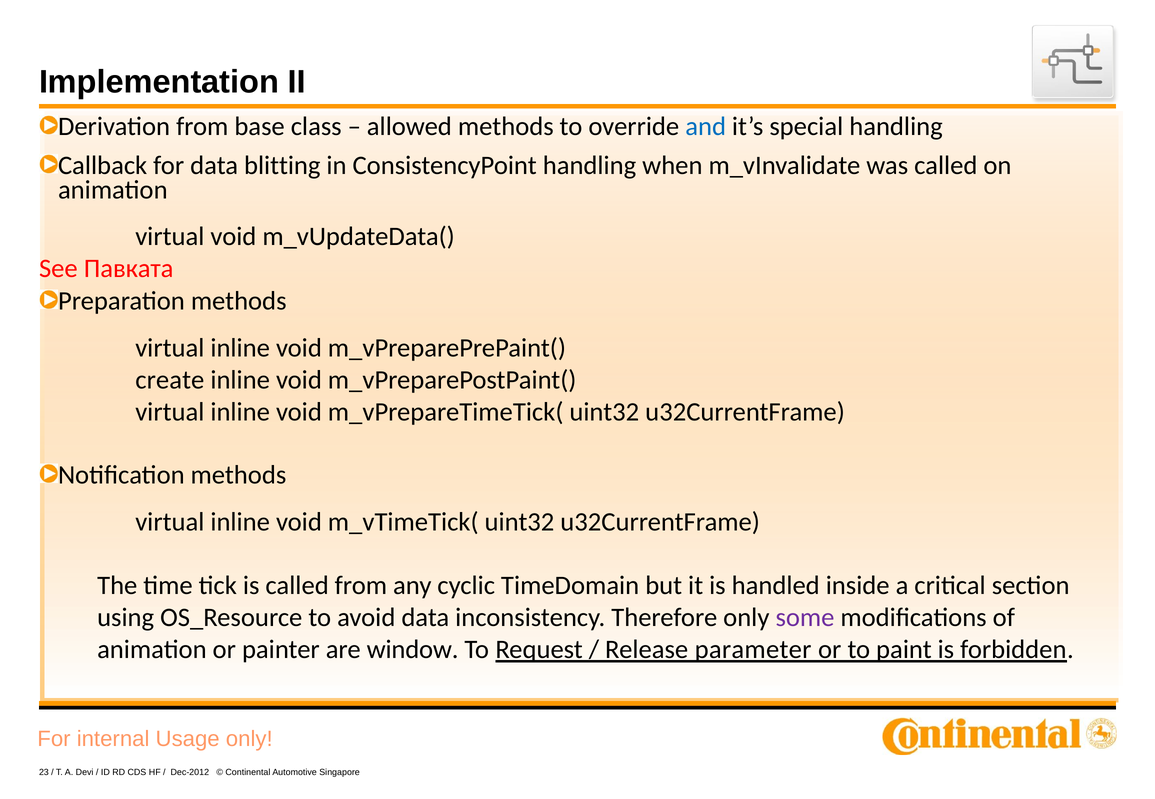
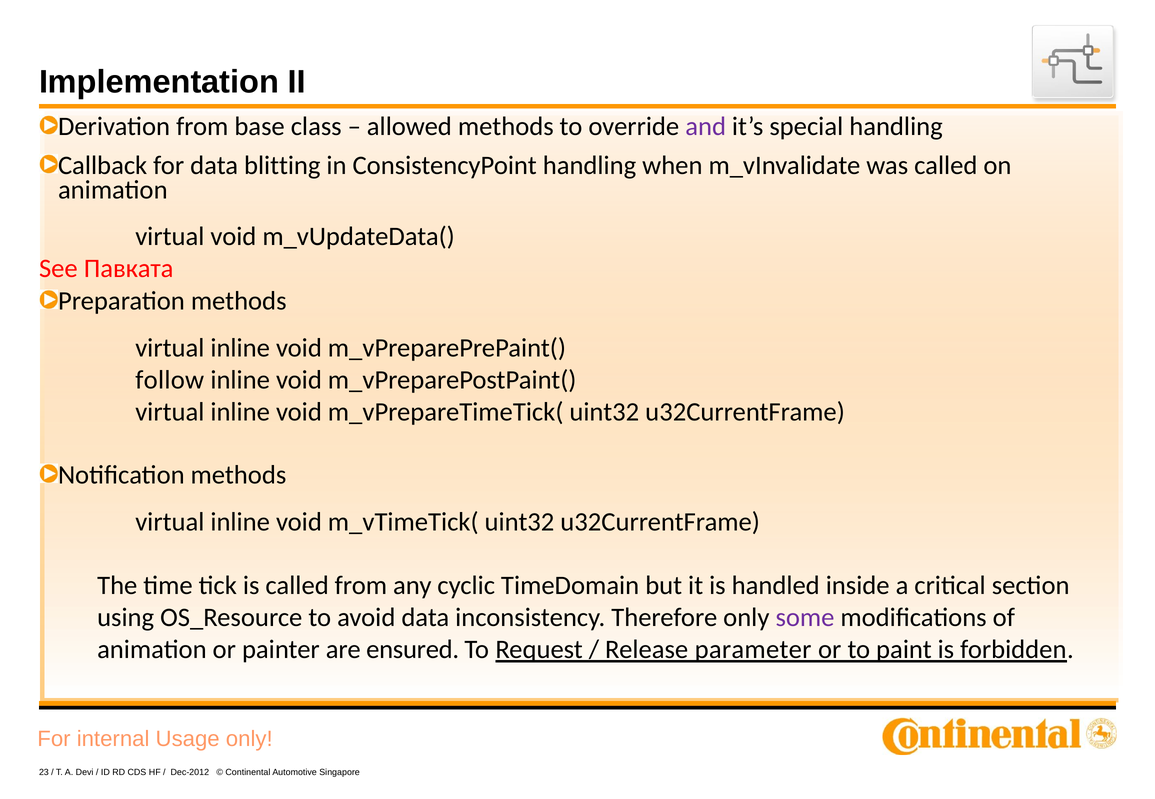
and colour: blue -> purple
create: create -> follow
window: window -> ensured
